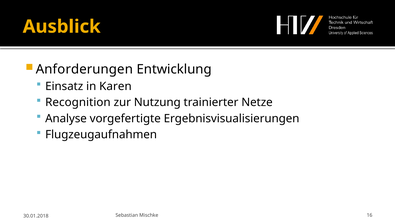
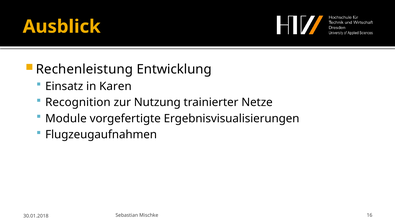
Anforderungen: Anforderungen -> Rechenleistung
Analyse: Analyse -> Module
